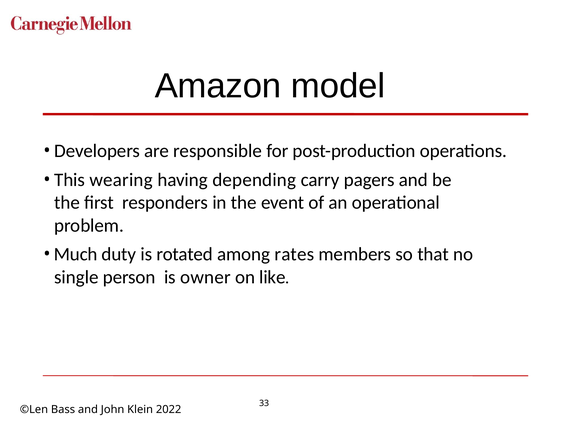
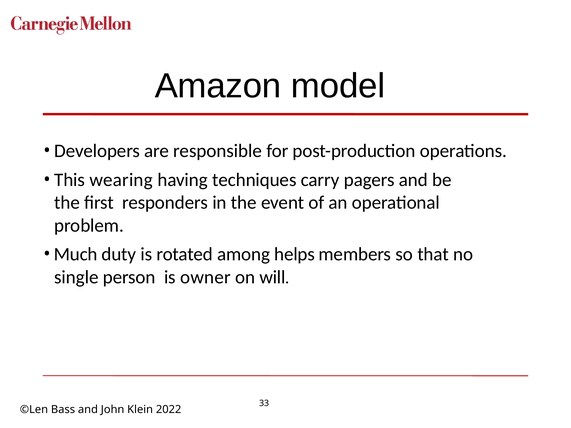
depending: depending -> techniques
rates: rates -> helps
like: like -> will
